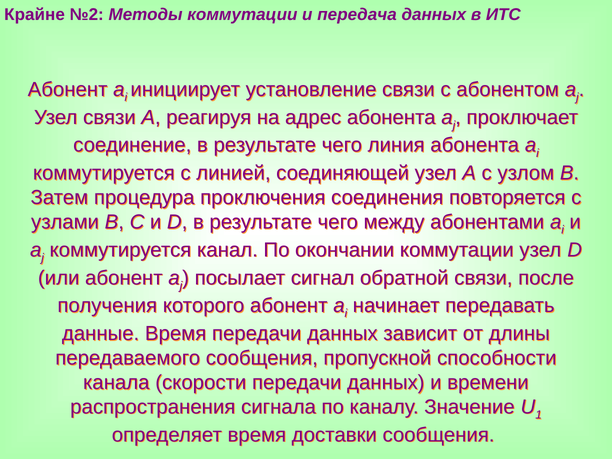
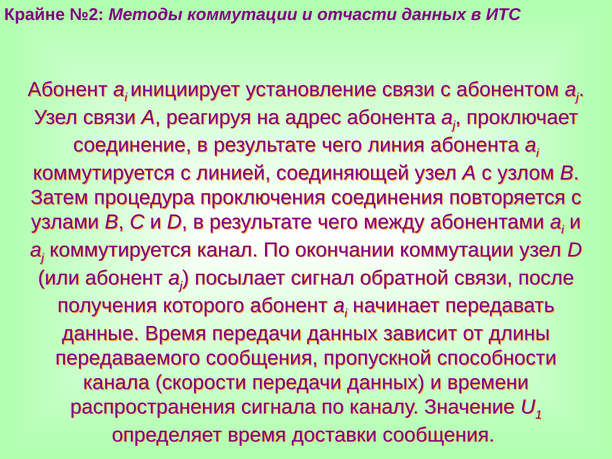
передача: передача -> отчасти
